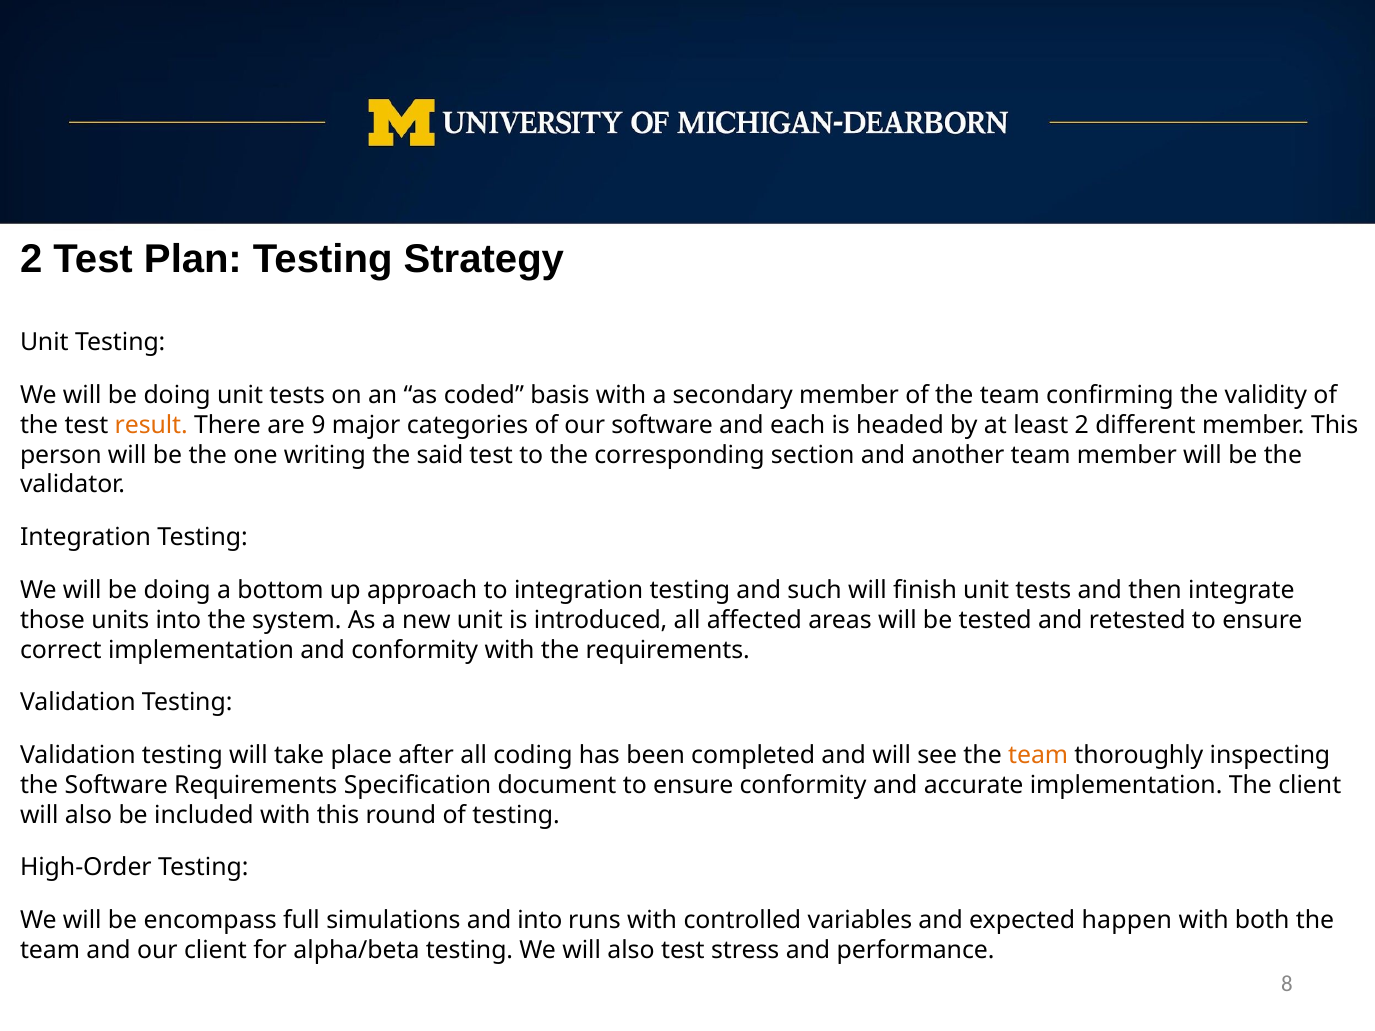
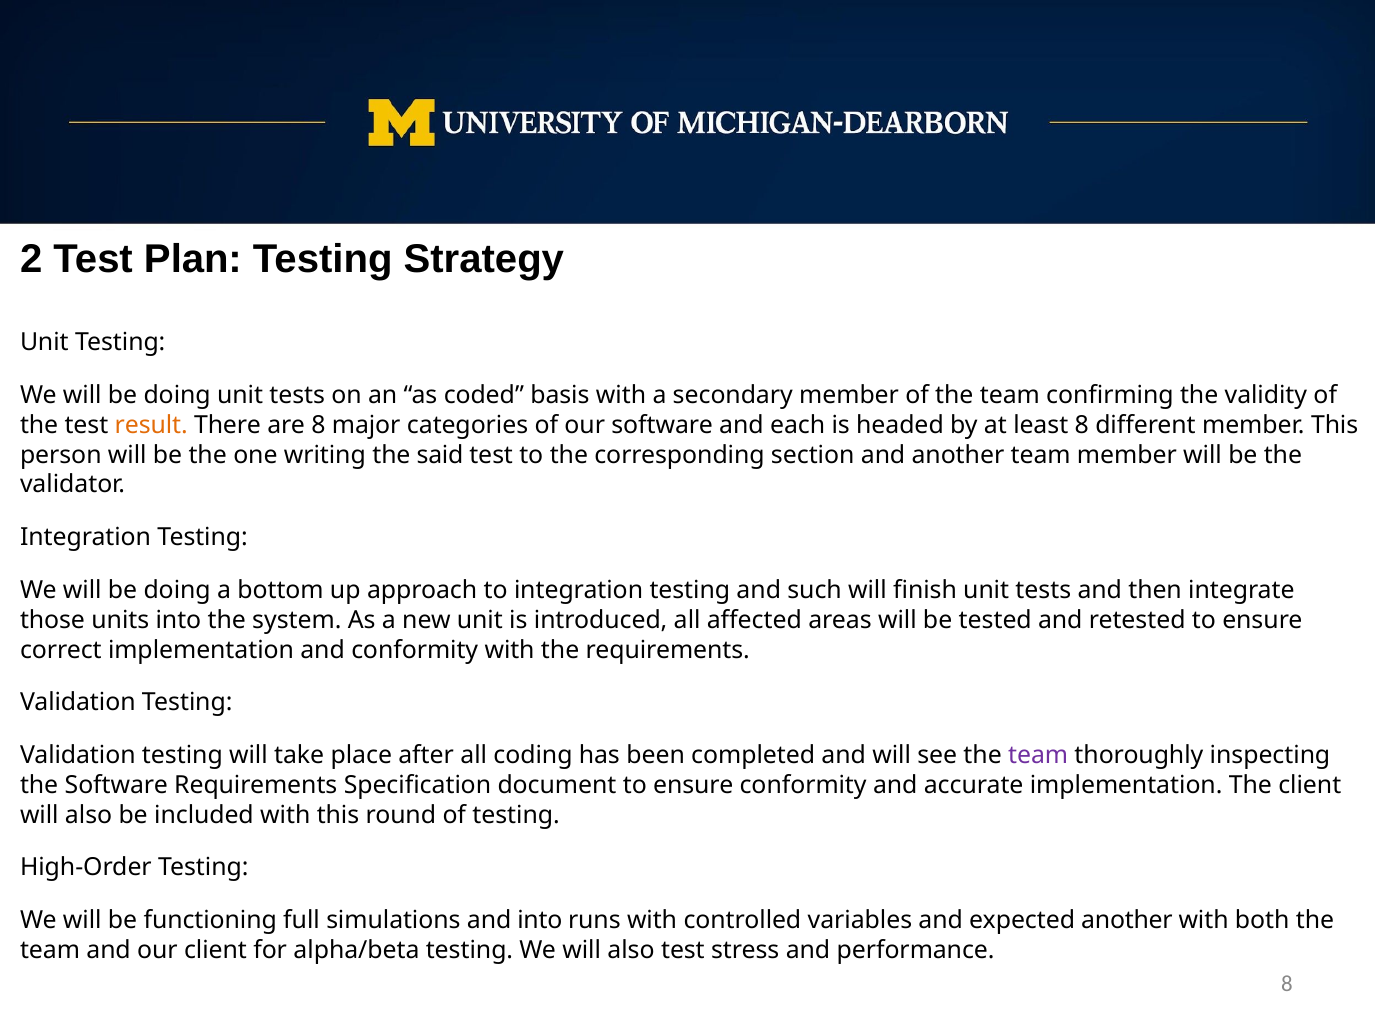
are 9: 9 -> 8
least 2: 2 -> 8
team at (1038, 755) colour: orange -> purple
encompass: encompass -> functioning
expected happen: happen -> another
